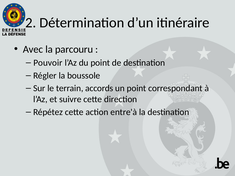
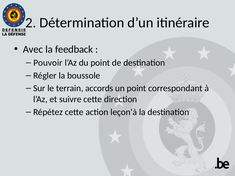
parcouru: parcouru -> feedback
entre'à: entre'à -> leçon'à
